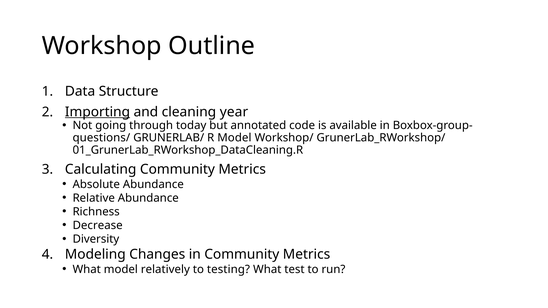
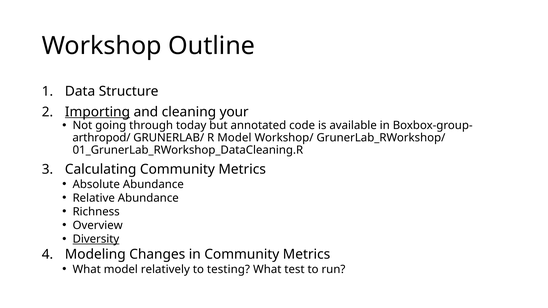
year: year -> your
questions/: questions/ -> arthropod/
Decrease: Decrease -> Overview
Diversity underline: none -> present
